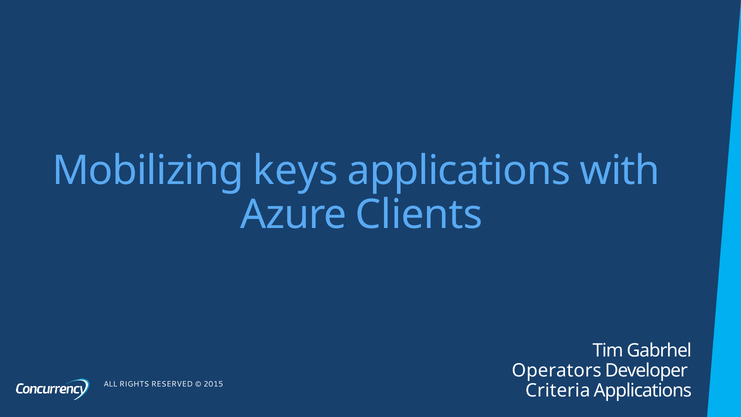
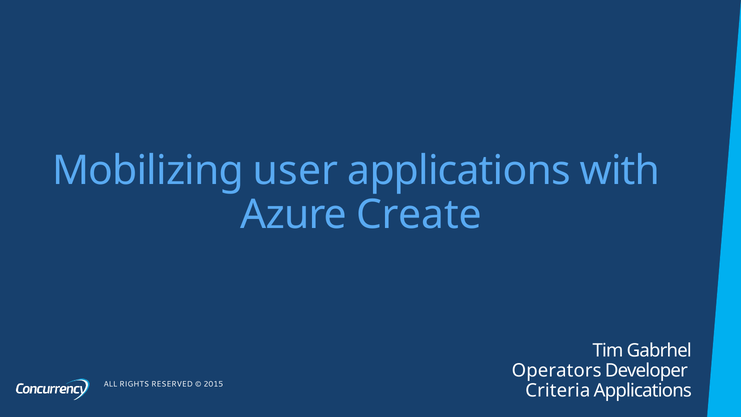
keys: keys -> user
Clients: Clients -> Create
